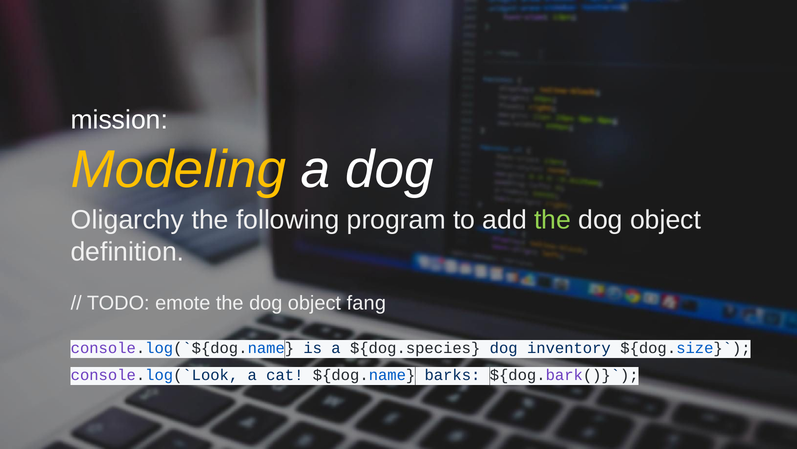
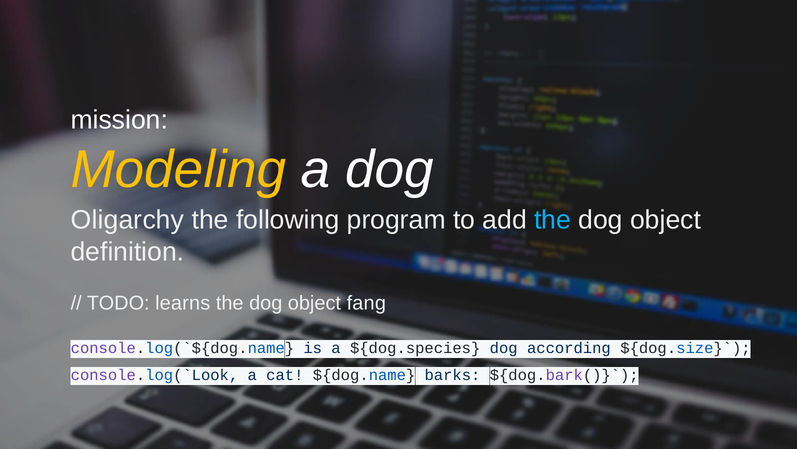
the at (553, 219) colour: light green -> light blue
emote: emote -> learns
inventory: inventory -> according
